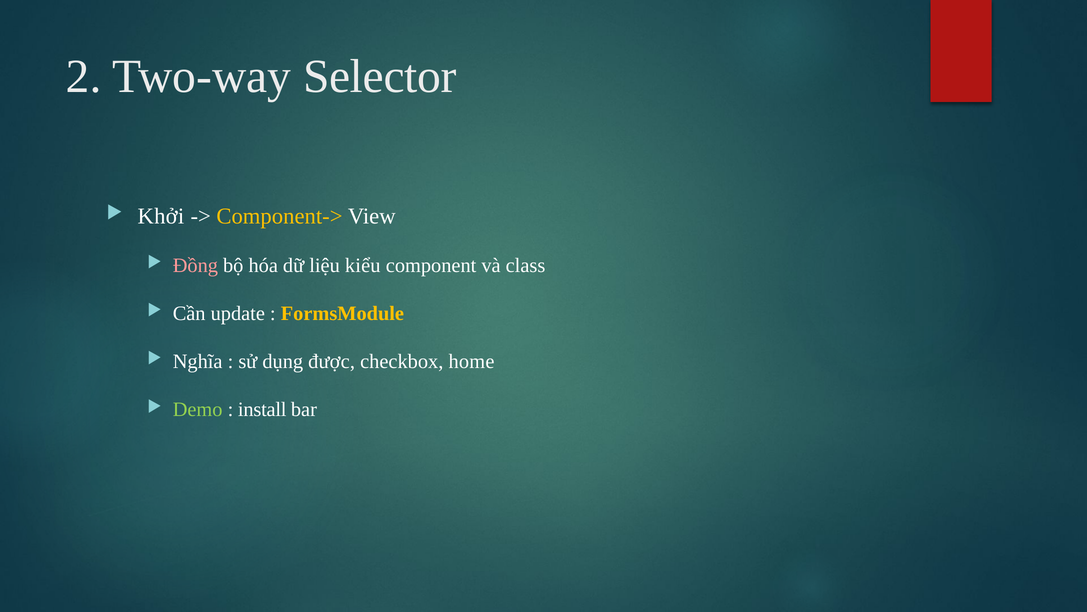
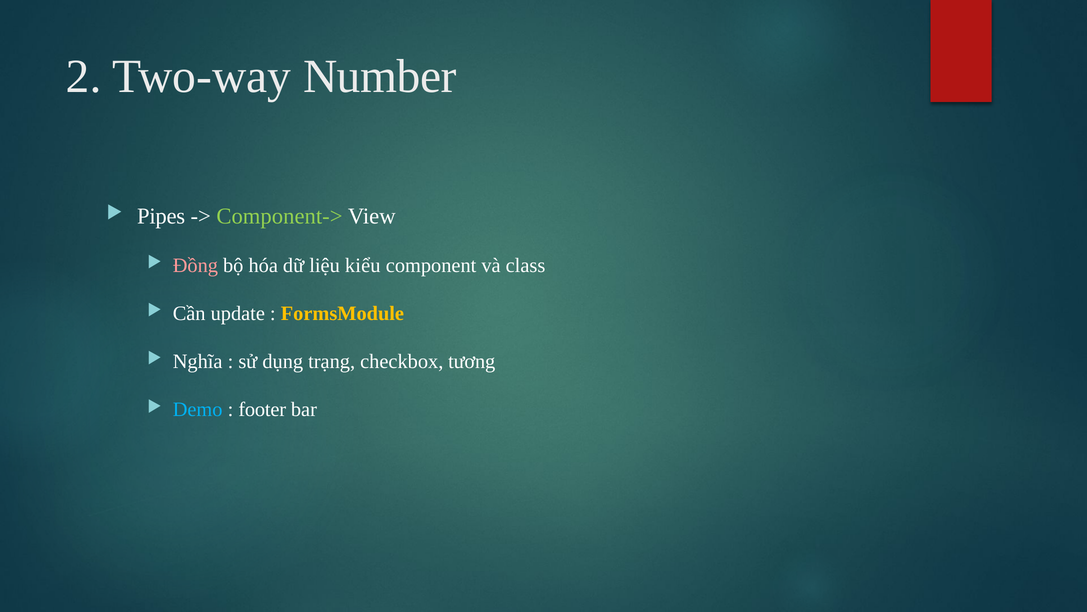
Selector: Selector -> Number
Khởi: Khởi -> Pipes
Component-> colour: yellow -> light green
được: được -> trạng
home: home -> tương
Demo colour: light green -> light blue
install: install -> footer
